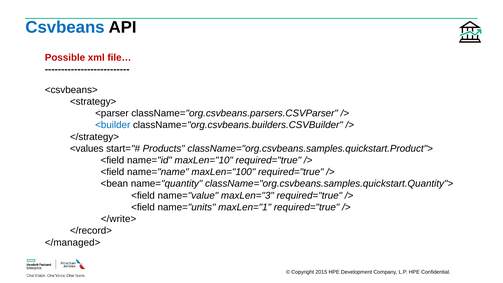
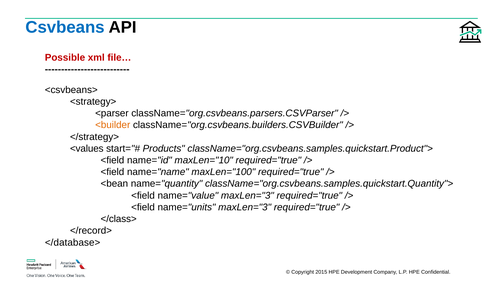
<builder colour: blue -> orange
name="units maxLen="1: maxLen="1 -> maxLen="3
</write>: </write> -> </class>
</managed>: </managed> -> </database>
